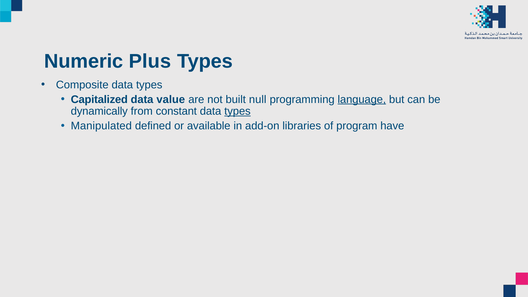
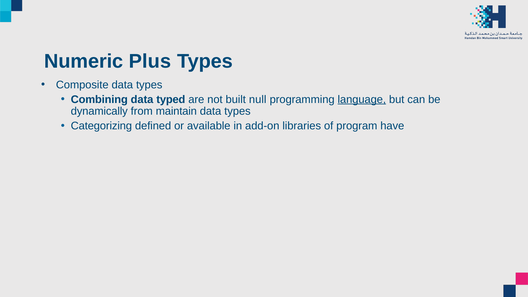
Capitalized: Capitalized -> Combining
value: value -> typed
constant: constant -> maintain
types at (237, 111) underline: present -> none
Manipulated: Manipulated -> Categorizing
